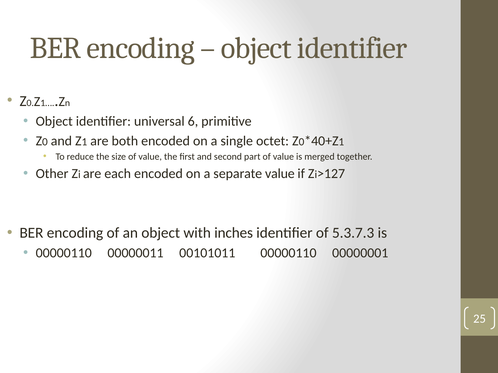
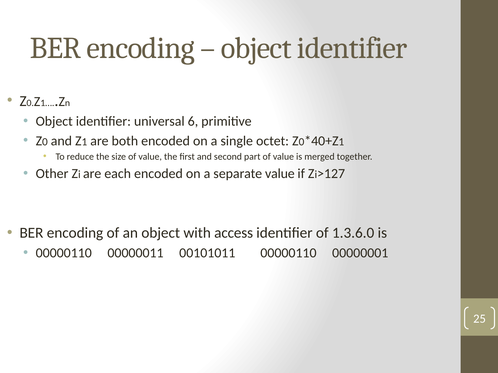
inches: inches -> access
5.3.7.3: 5.3.7.3 -> 1.3.6.0
